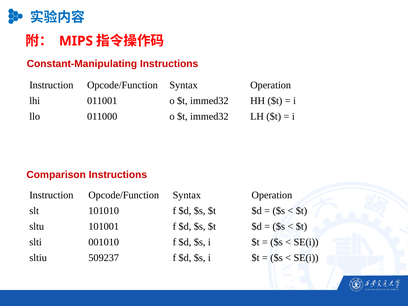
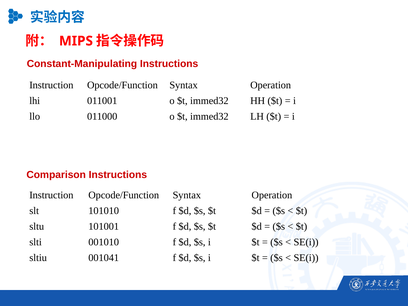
509237: 509237 -> 001041
